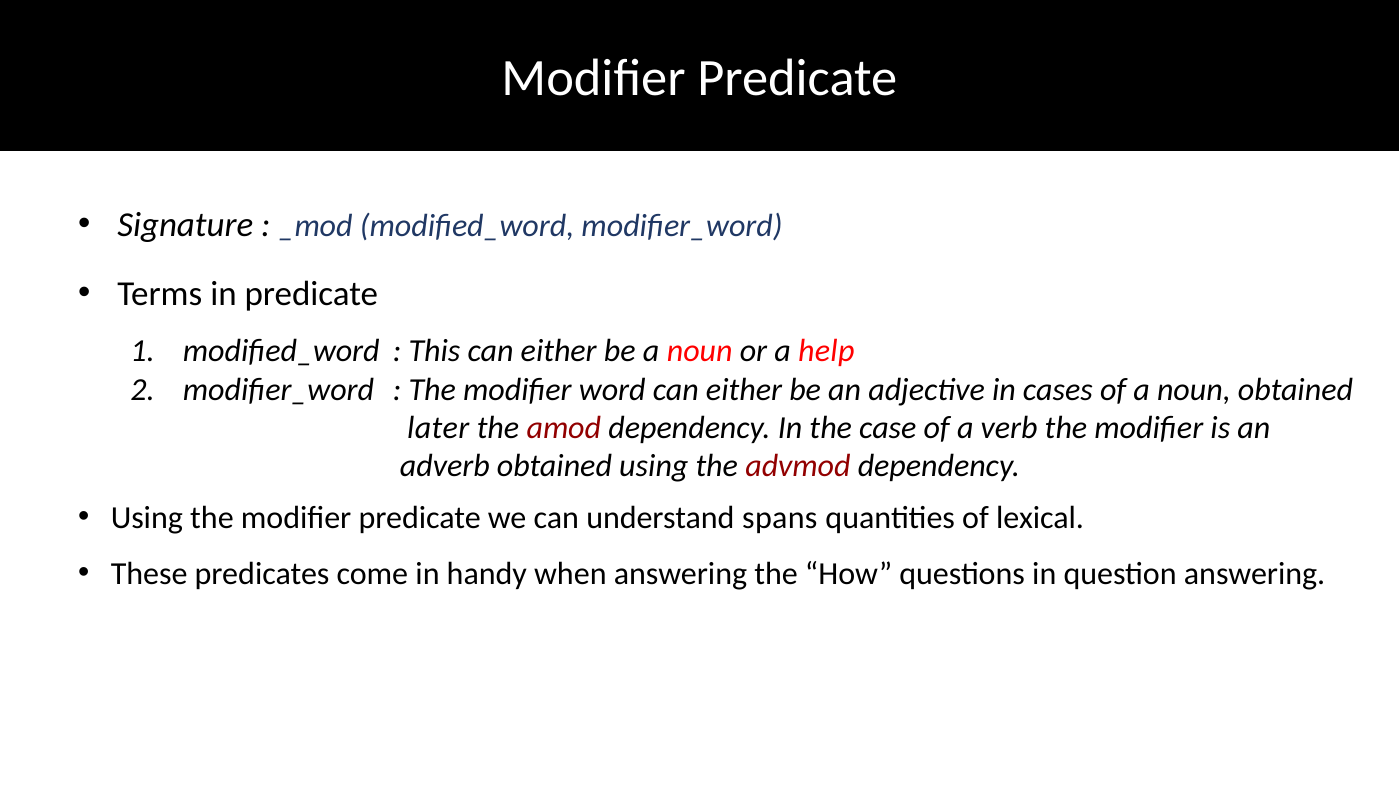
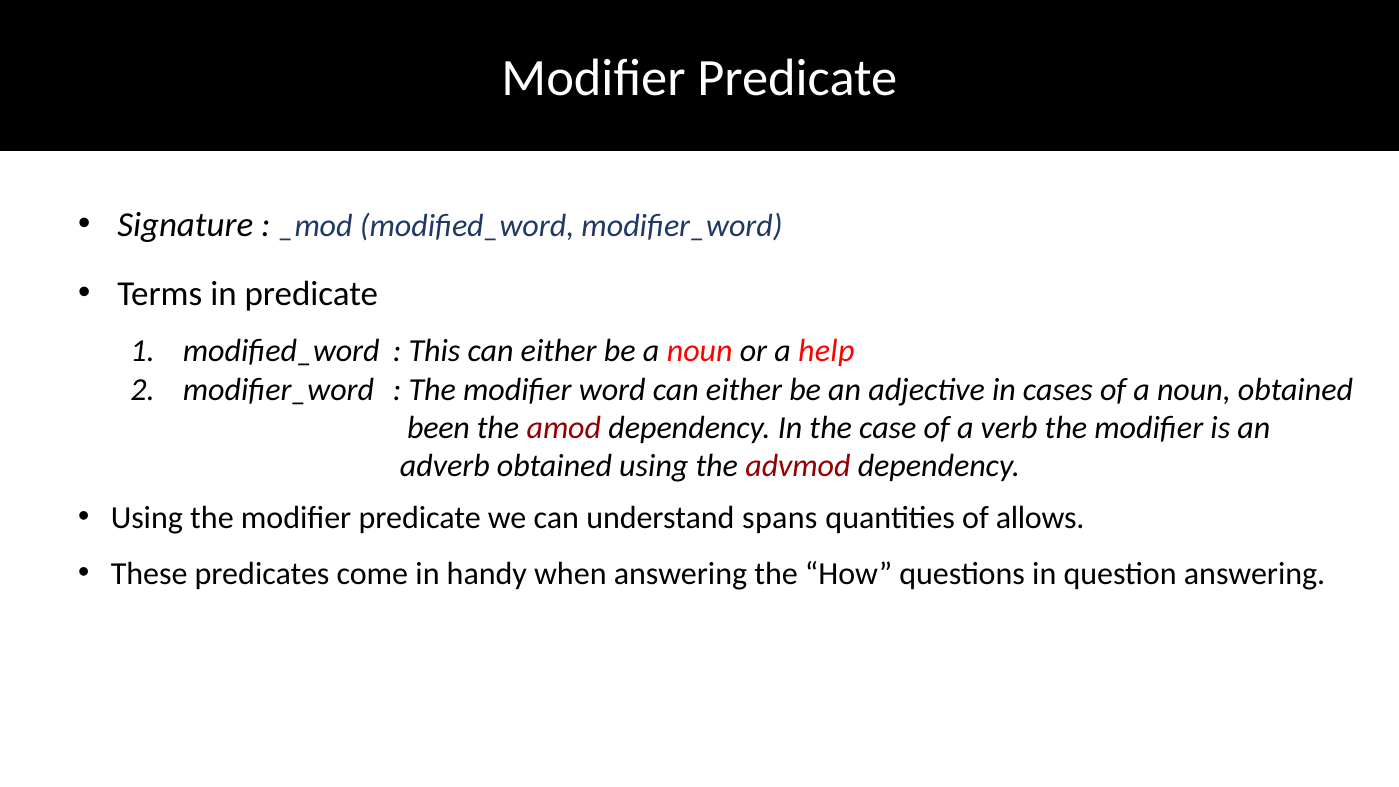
later: later -> been
lexical: lexical -> allows
